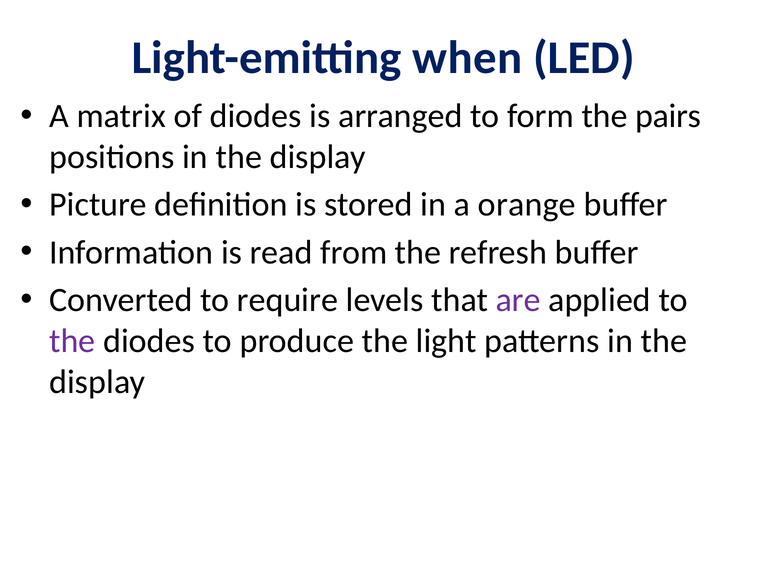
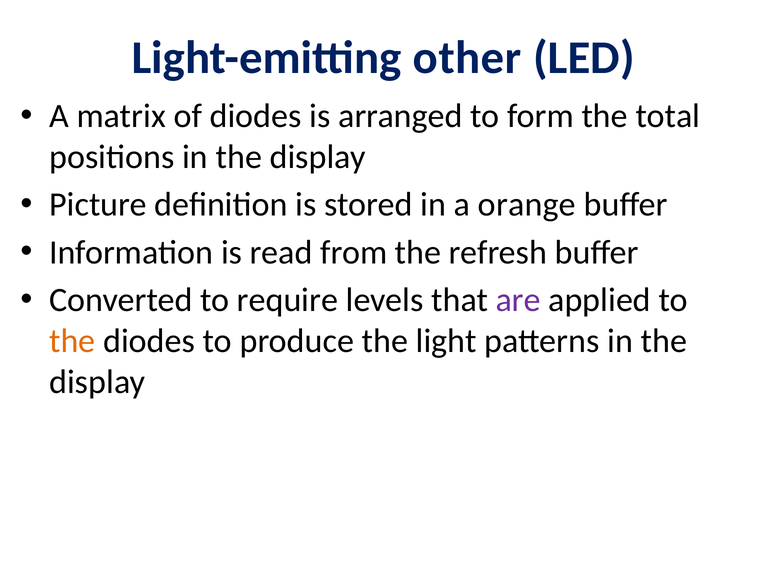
when: when -> other
pairs: pairs -> total
the at (72, 341) colour: purple -> orange
